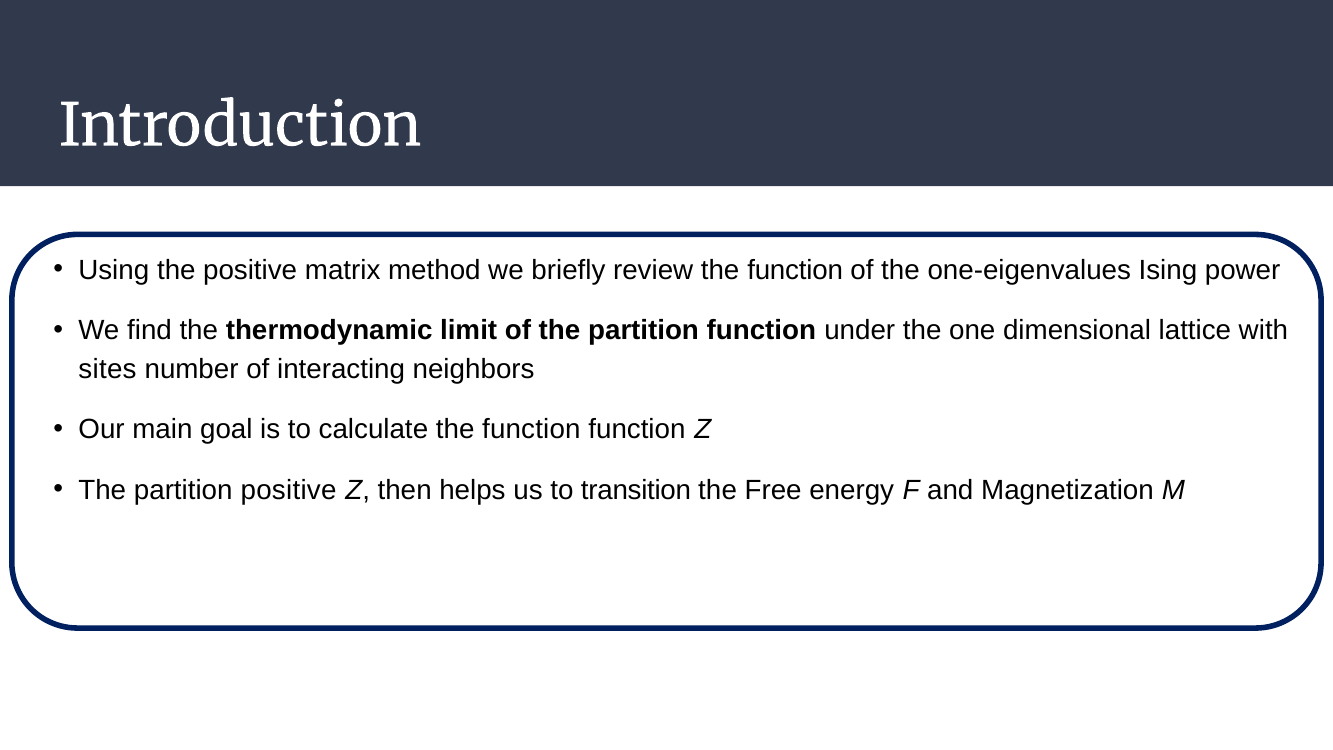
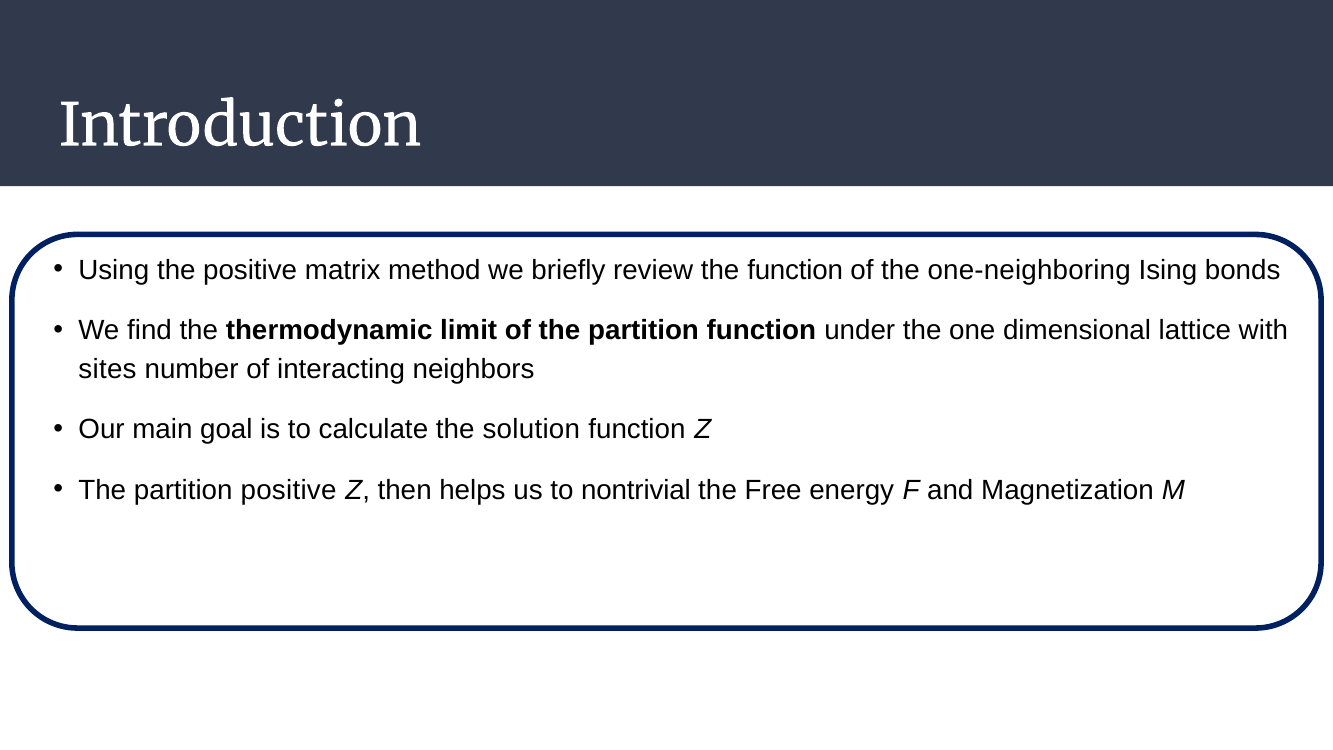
one-eigenvalues: one-eigenvalues -> one-neighboring
power: power -> bonds
calculate the function: function -> solution
transition: transition -> nontrivial
